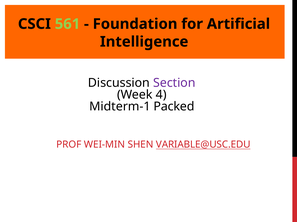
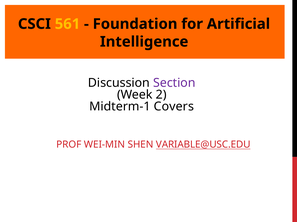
561 colour: light green -> yellow
4: 4 -> 2
Packed: Packed -> Covers
